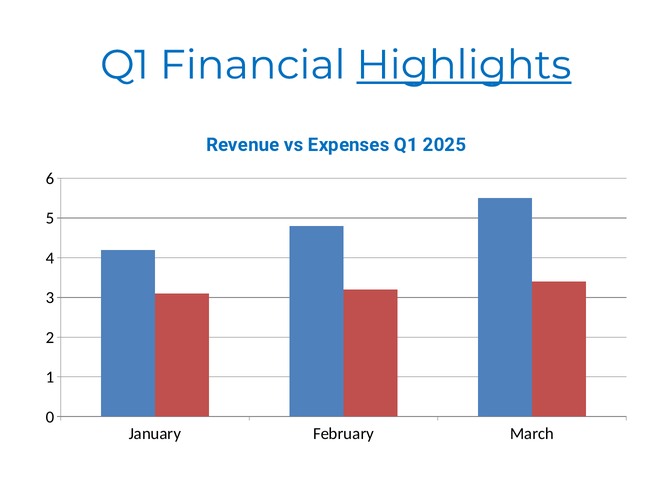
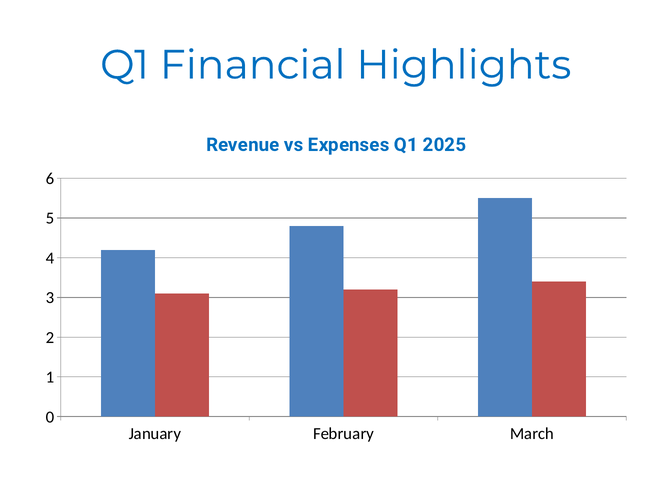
Highlights underline: present -> none
